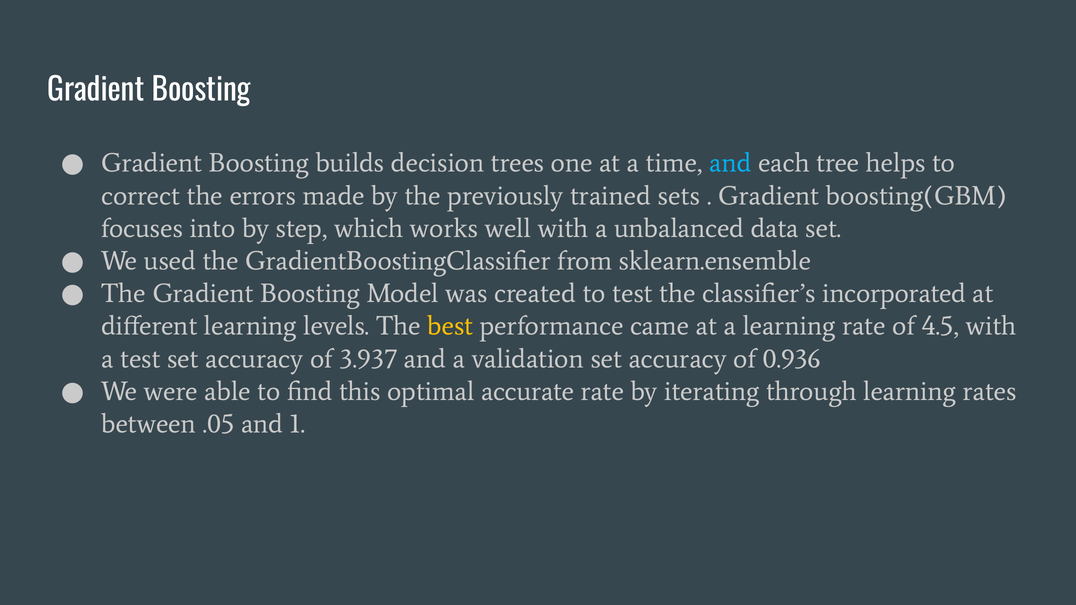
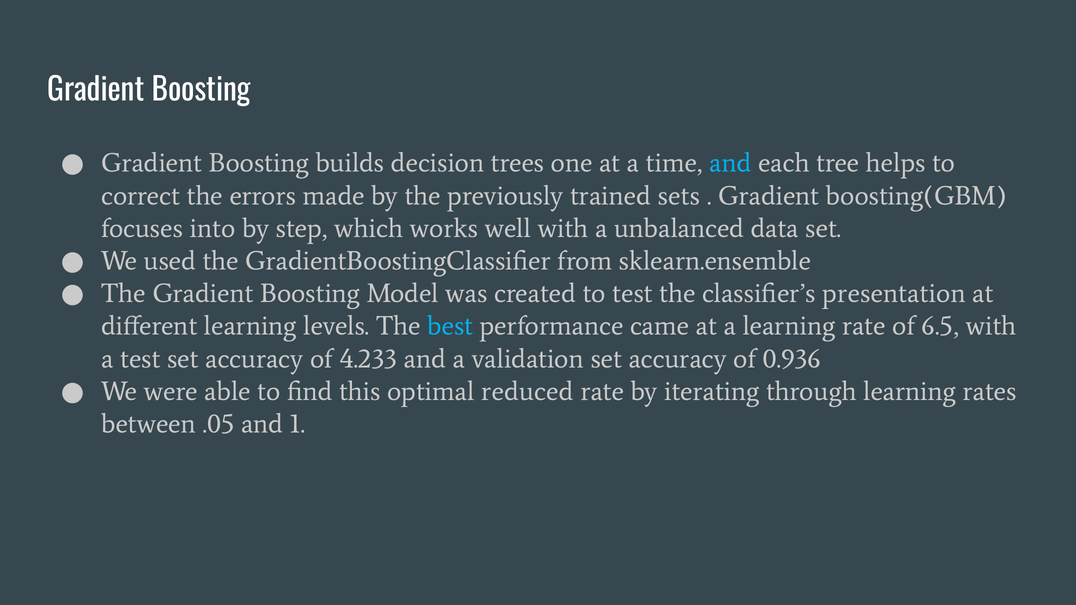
incorporated: incorporated -> presentation
best colour: yellow -> light blue
4.5: 4.5 -> 6.5
3.937: 3.937 -> 4.233
accurate: accurate -> reduced
